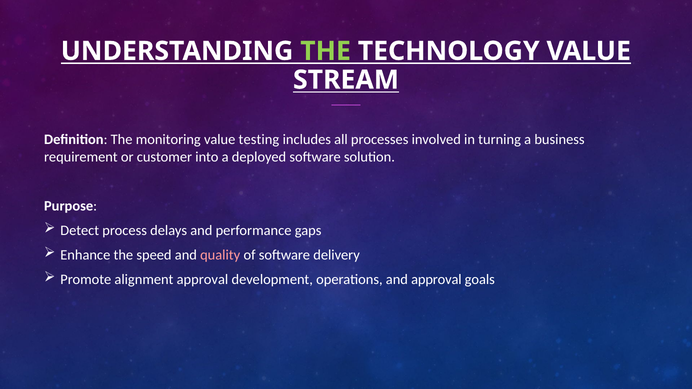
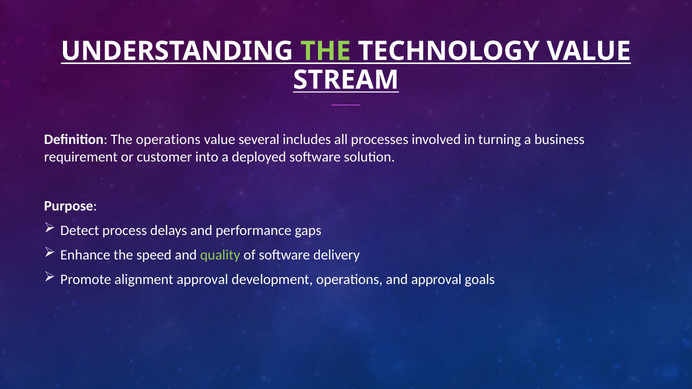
The monitoring: monitoring -> operations
testing: testing -> several
quality colour: pink -> light green
